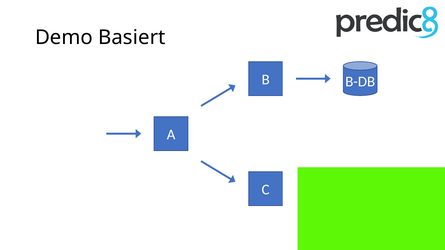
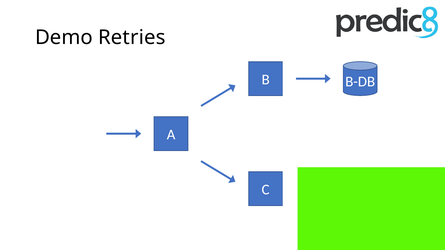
Basiert: Basiert -> Retries
